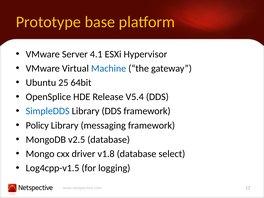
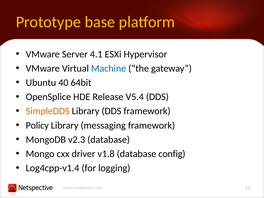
25: 25 -> 40
SimpleDDS colour: blue -> orange
v2.5: v2.5 -> v2.3
select: select -> config
Log4cpp-v1.5: Log4cpp-v1.5 -> Log4cpp-v1.4
